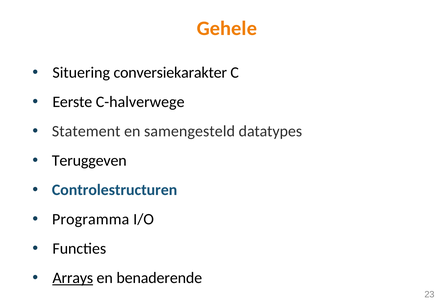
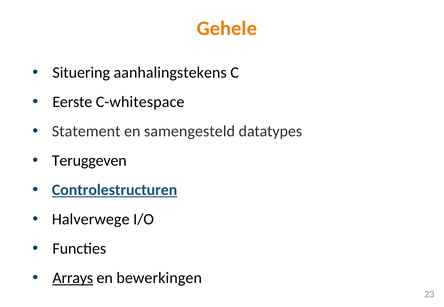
conversiekarakter: conversiekarakter -> aanhalingstekens
C-halverwege: C-halverwege -> C-whitespace
Controlestructuren underline: none -> present
Programma: Programma -> Halverwege
benaderende: benaderende -> bewerkingen
